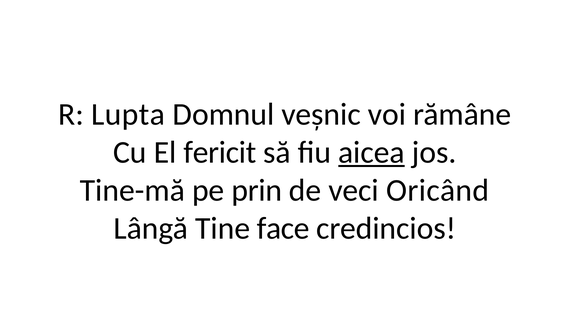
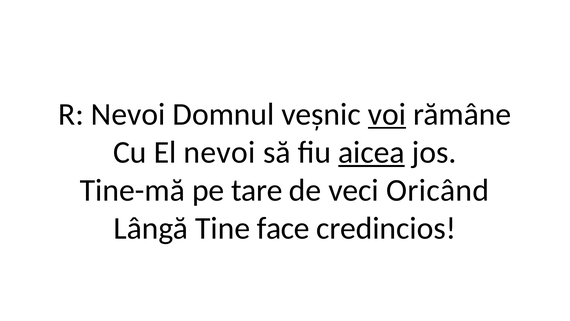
R Lupta: Lupta -> Nevoi
voi underline: none -> present
El fericit: fericit -> nevoi
prin: prin -> tare
